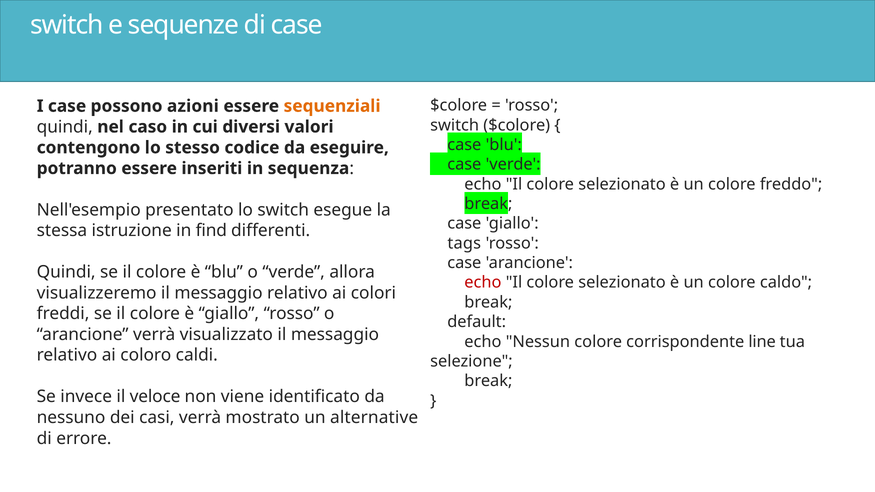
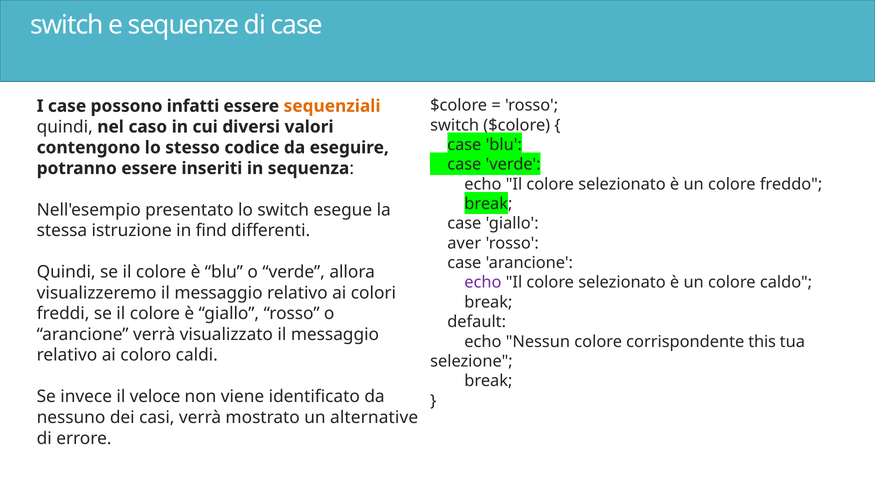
azioni: azioni -> infatti
tags: tags -> aver
echo at (483, 283) colour: red -> purple
line: line -> this
